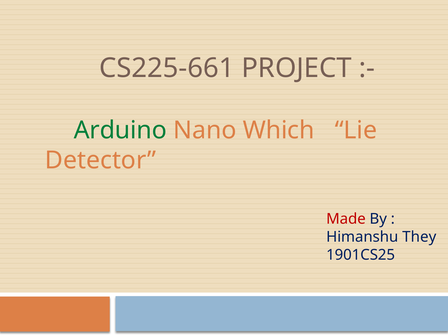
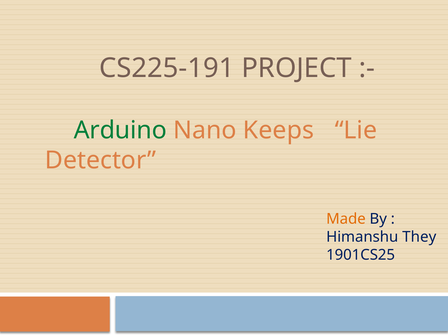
CS225-661: CS225-661 -> CS225-191
Which: Which -> Keeps
Made colour: red -> orange
